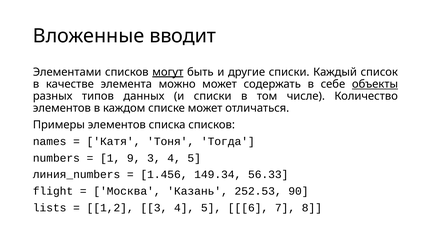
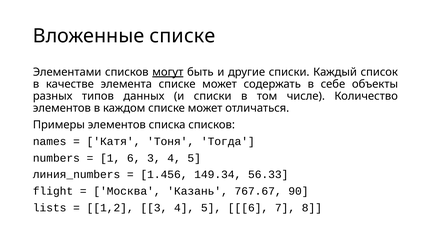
Вложенные вводит: вводит -> списке
элемента можно: можно -> списке
объекты underline: present -> none
1 9: 9 -> 6
252.53: 252.53 -> 767.67
